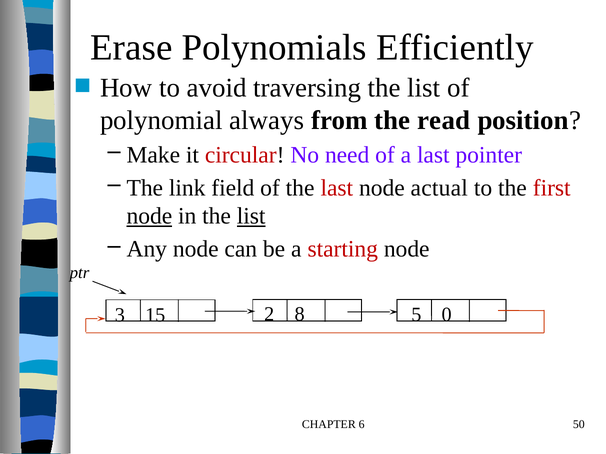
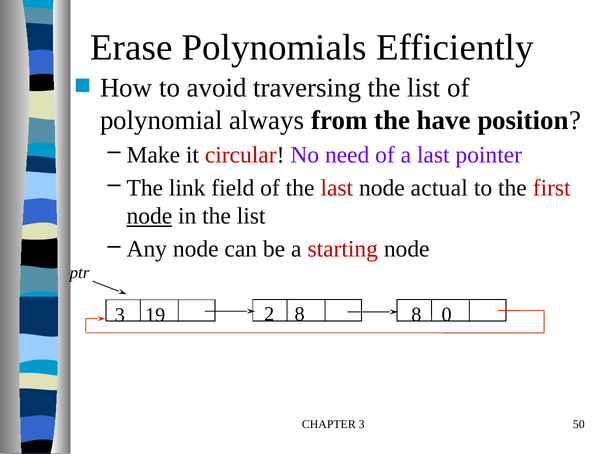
read: read -> have
list at (251, 216) underline: present -> none
15: 15 -> 19
8 5: 5 -> 8
CHAPTER 6: 6 -> 3
